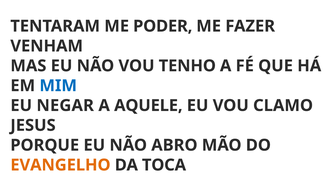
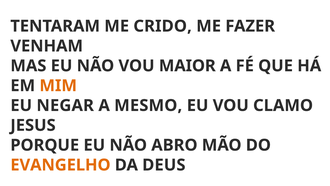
PODER: PODER -> CRIDO
TENHO: TENHO -> MAIOR
MIM colour: blue -> orange
AQUELE: AQUELE -> MESMO
TOCA: TOCA -> DEUS
